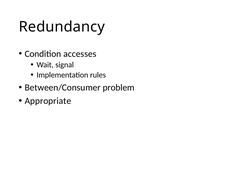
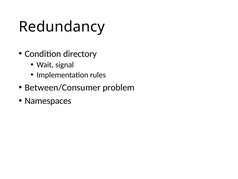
accesses: accesses -> directory
Appropriate: Appropriate -> Namespaces
